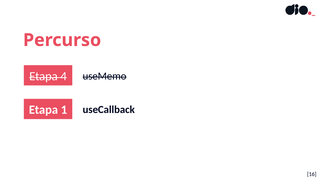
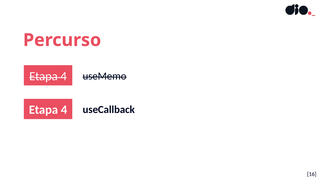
1 at (64, 110): 1 -> 4
